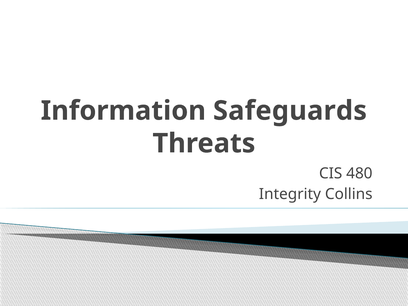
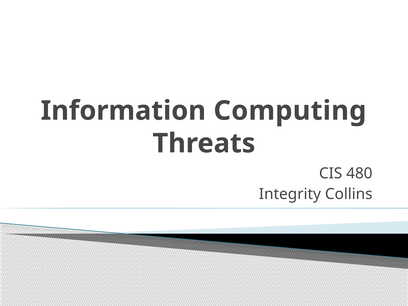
Safeguards: Safeguards -> Computing
